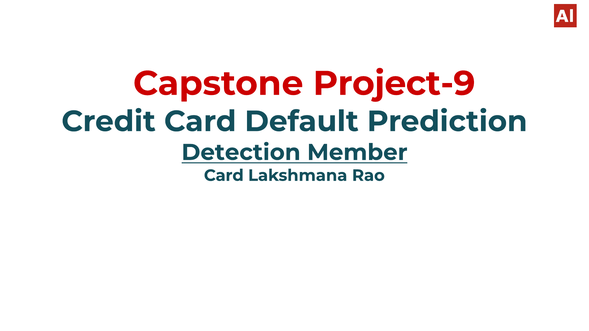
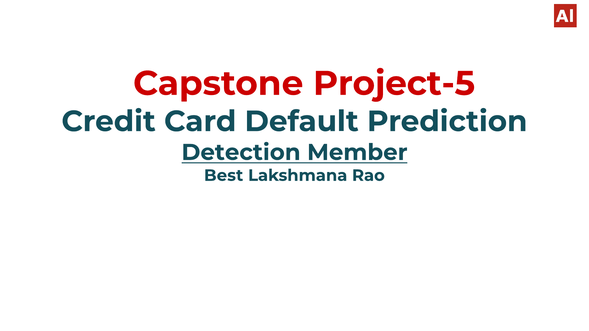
Project-9: Project-9 -> Project-5
Card at (224, 176): Card -> Best
